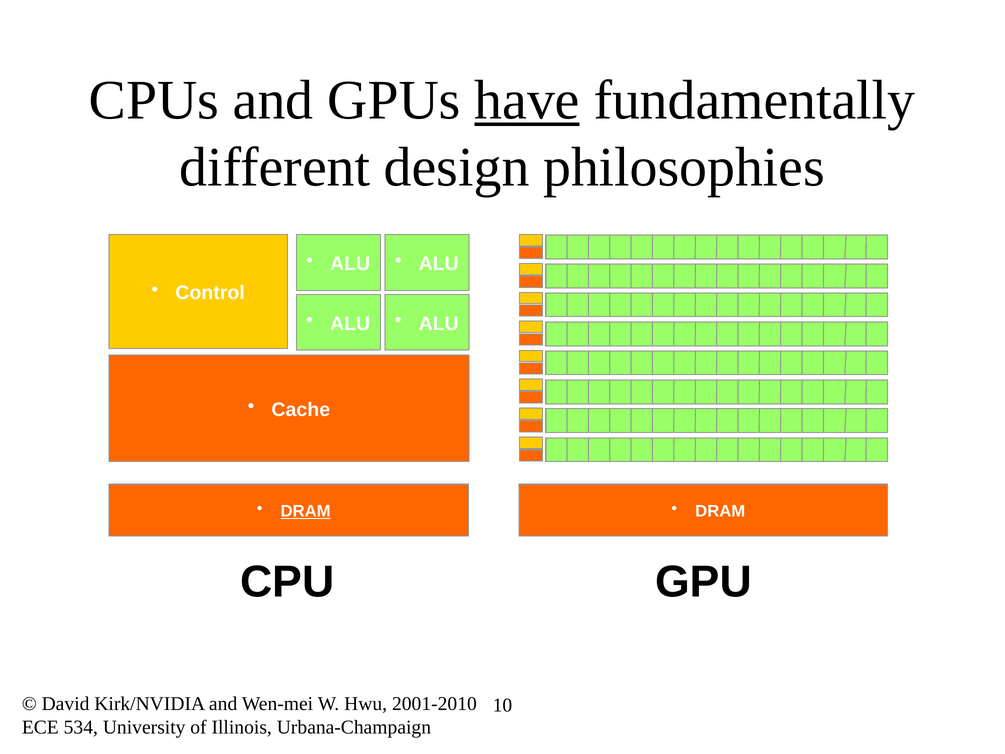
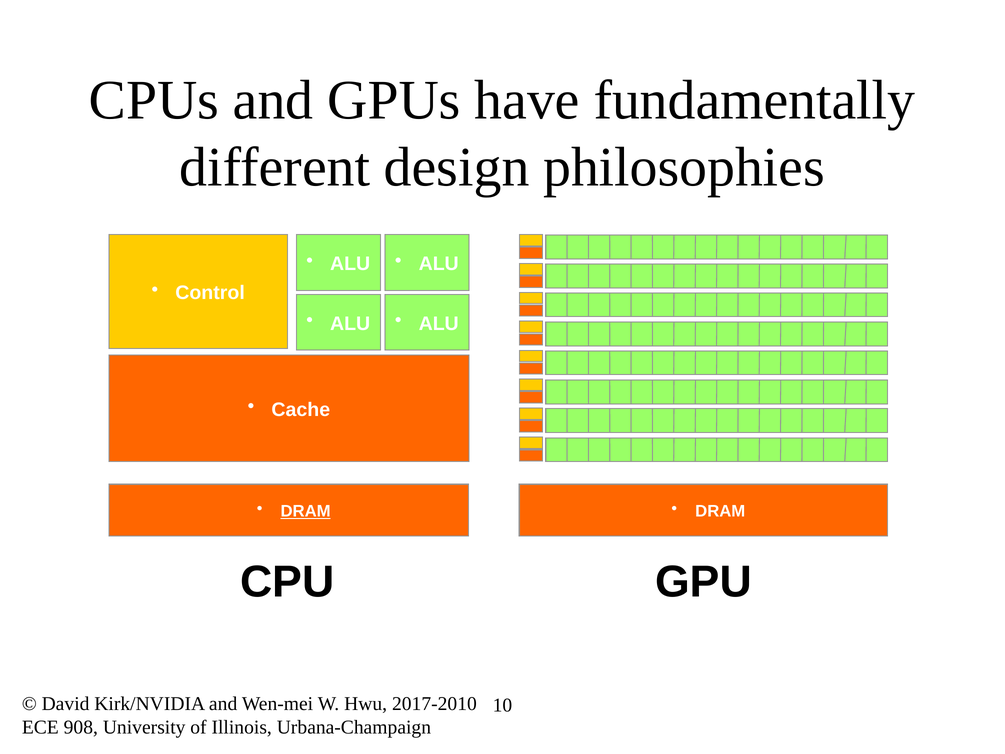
have underline: present -> none
2001-2010: 2001-2010 -> 2017-2010
534: 534 -> 908
